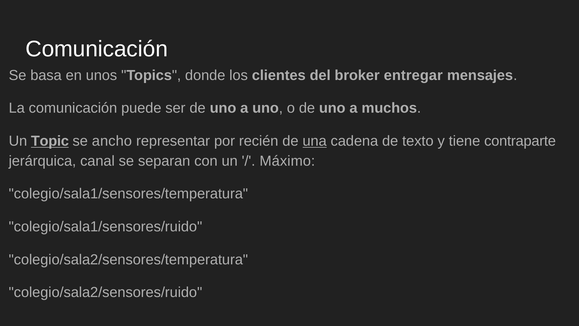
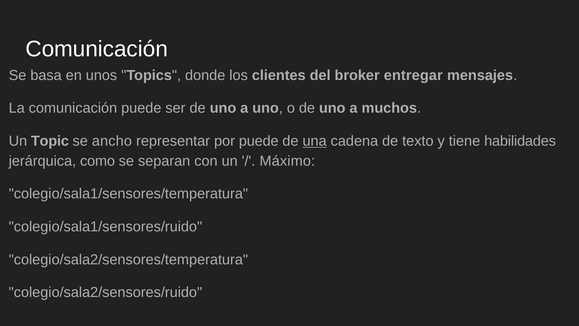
Topic underline: present -> none
por recién: recién -> puede
contraparte: contraparte -> habilidades
canal: canal -> como
